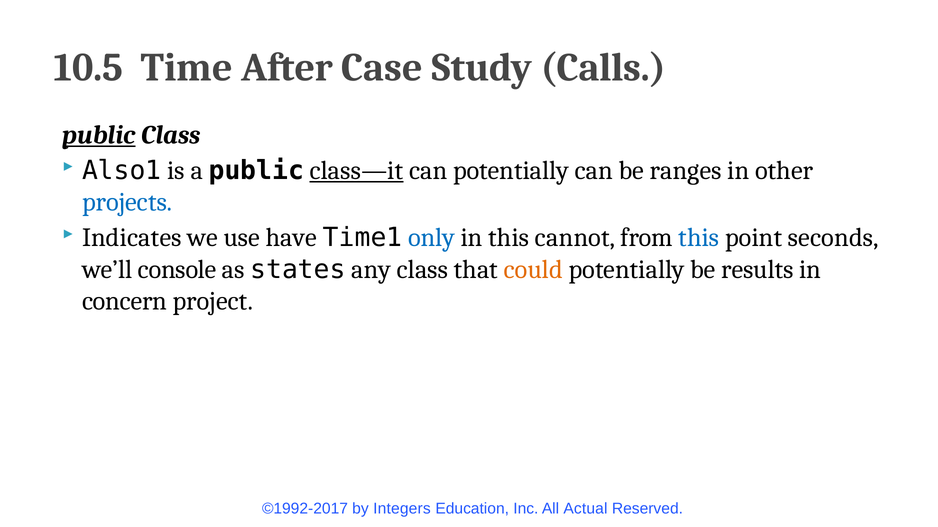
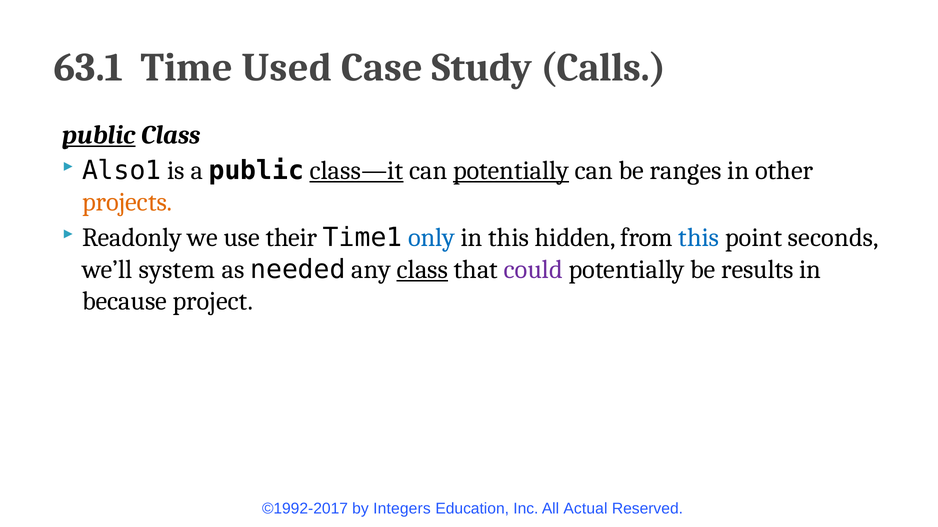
10.5: 10.5 -> 63.1
After: After -> Used
potentially at (511, 171) underline: none -> present
projects colour: blue -> orange
Indicates: Indicates -> Readonly
have: have -> their
cannot: cannot -> hidden
console: console -> system
states: states -> needed
class at (422, 270) underline: none -> present
could colour: orange -> purple
concern: concern -> because
